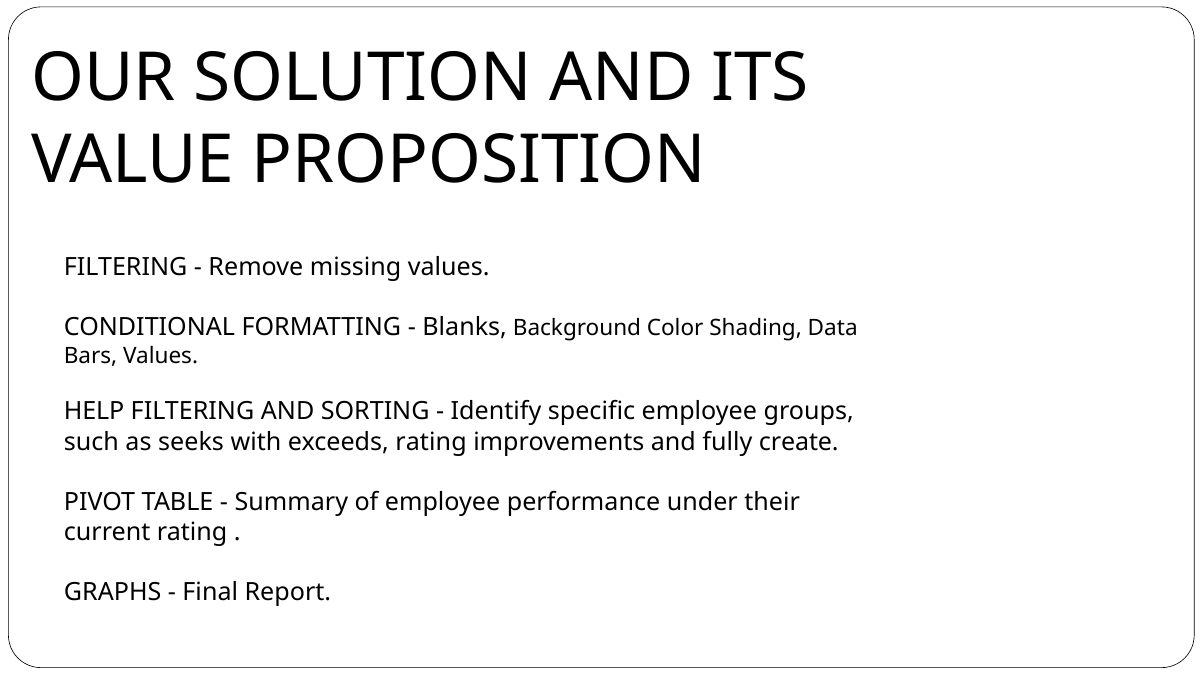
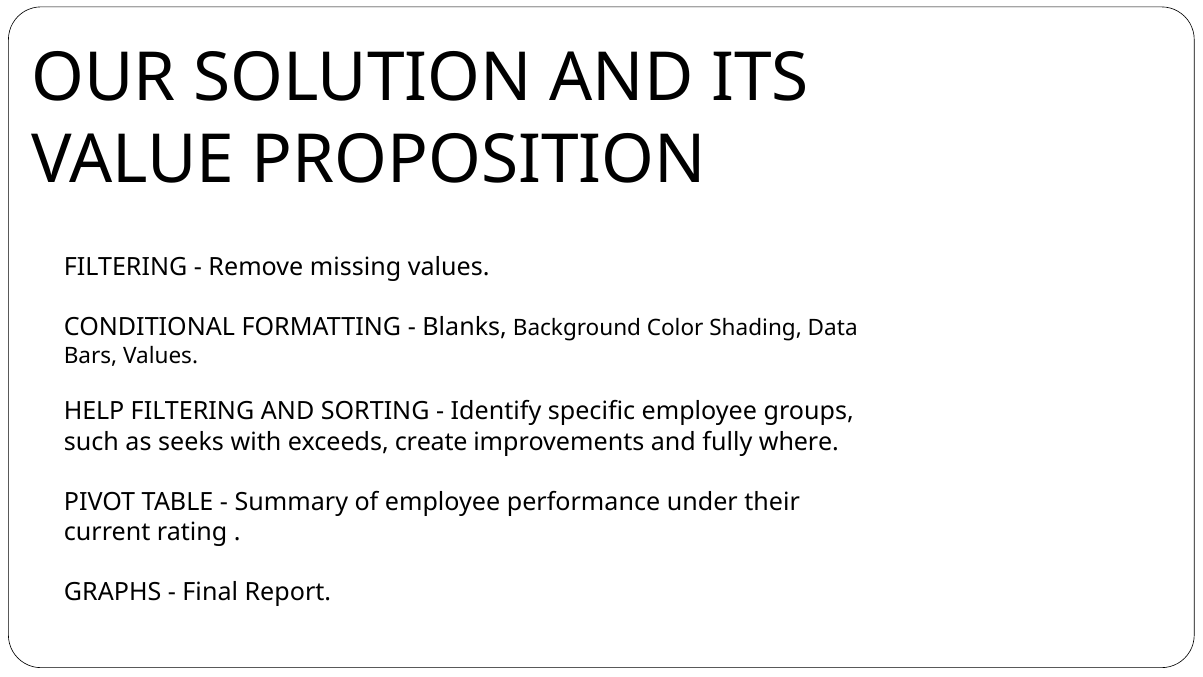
exceeds rating: rating -> create
create: create -> where
